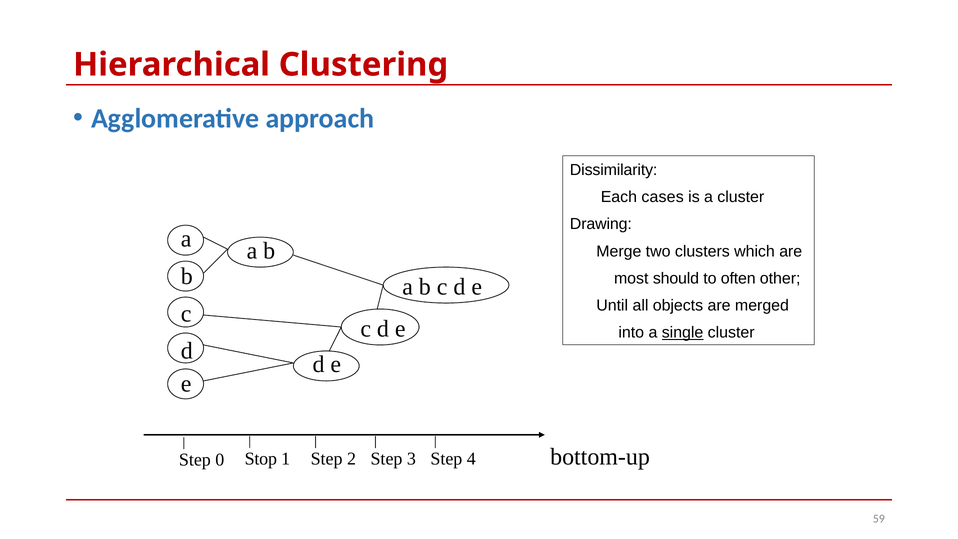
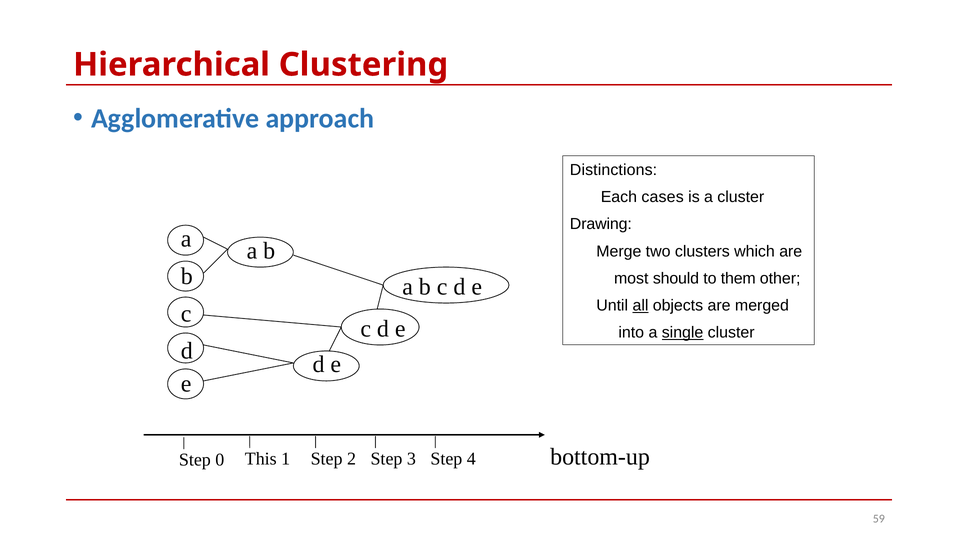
Dissimilarity: Dissimilarity -> Distinctions
often: often -> them
all underline: none -> present
Stop: Stop -> This
